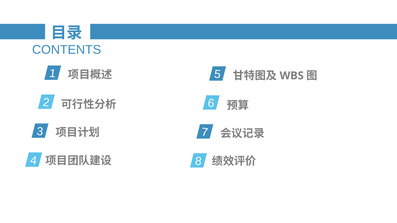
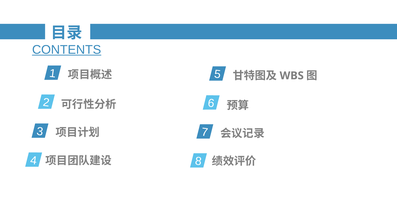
CONTENTS underline: none -> present
